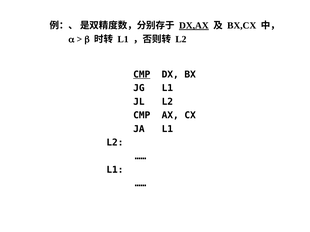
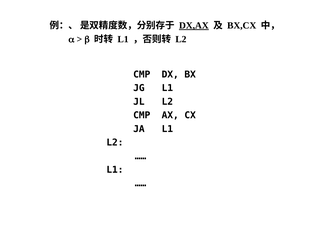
CMP at (142, 75) underline: present -> none
